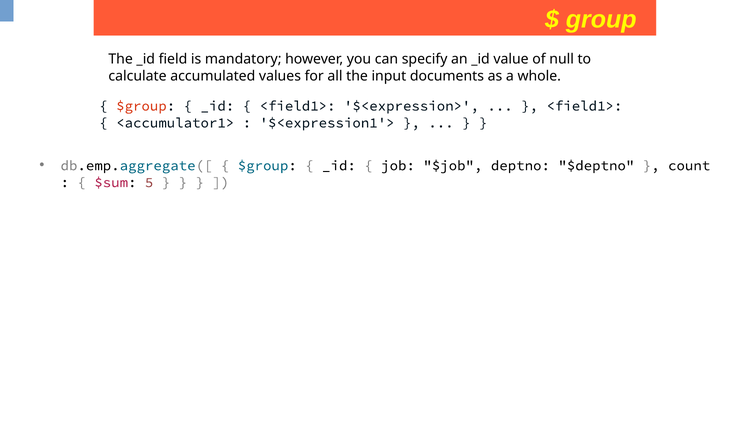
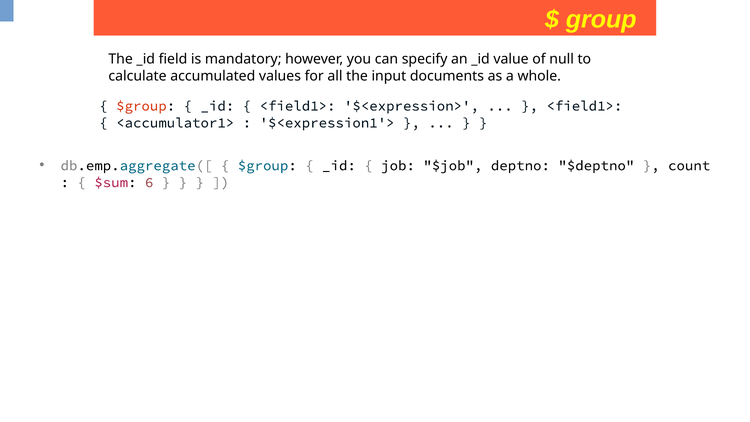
5: 5 -> 6
